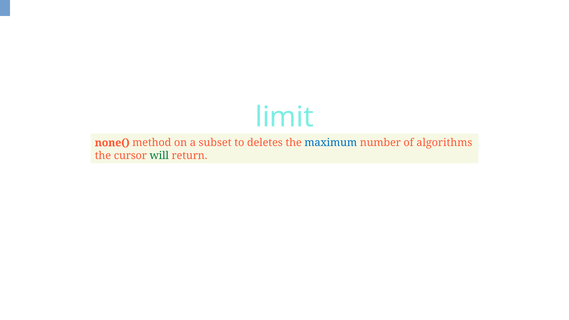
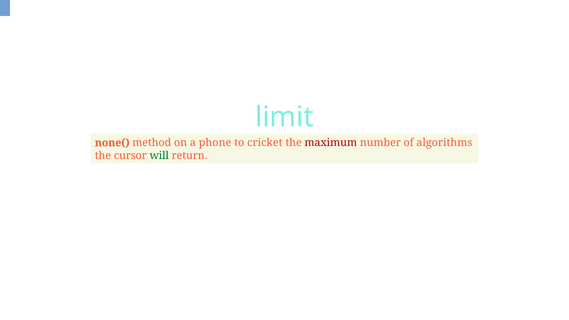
subset: subset -> phone
deletes: deletes -> cricket
maximum colour: blue -> red
